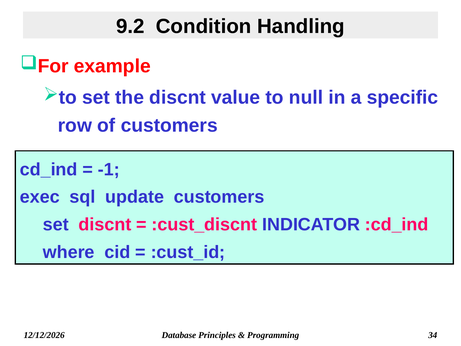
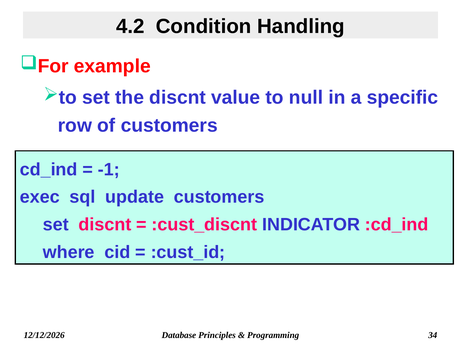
9.2: 9.2 -> 4.2
